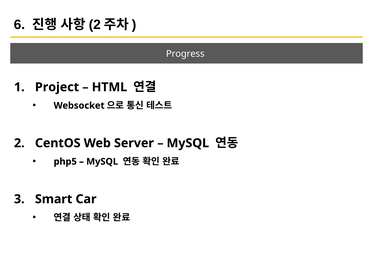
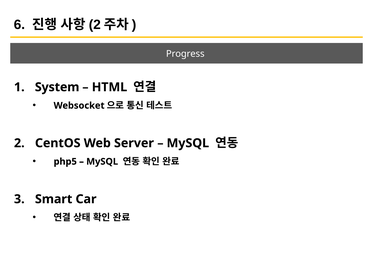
Project: Project -> System
